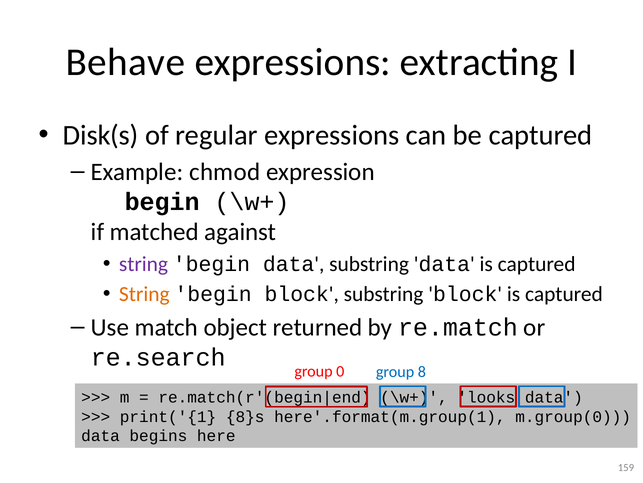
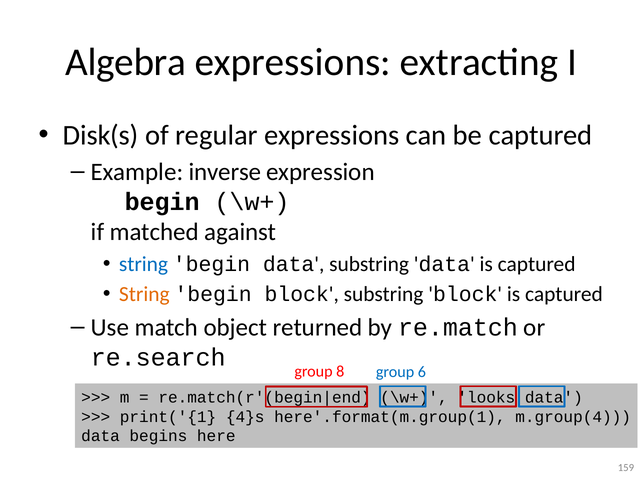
Behave: Behave -> Algebra
chmod: chmod -> inverse
string at (143, 264) colour: purple -> blue
0: 0 -> 8
8: 8 -> 6
8}s: 8}s -> 4}s
m.group(0: m.group(0 -> m.group(4
